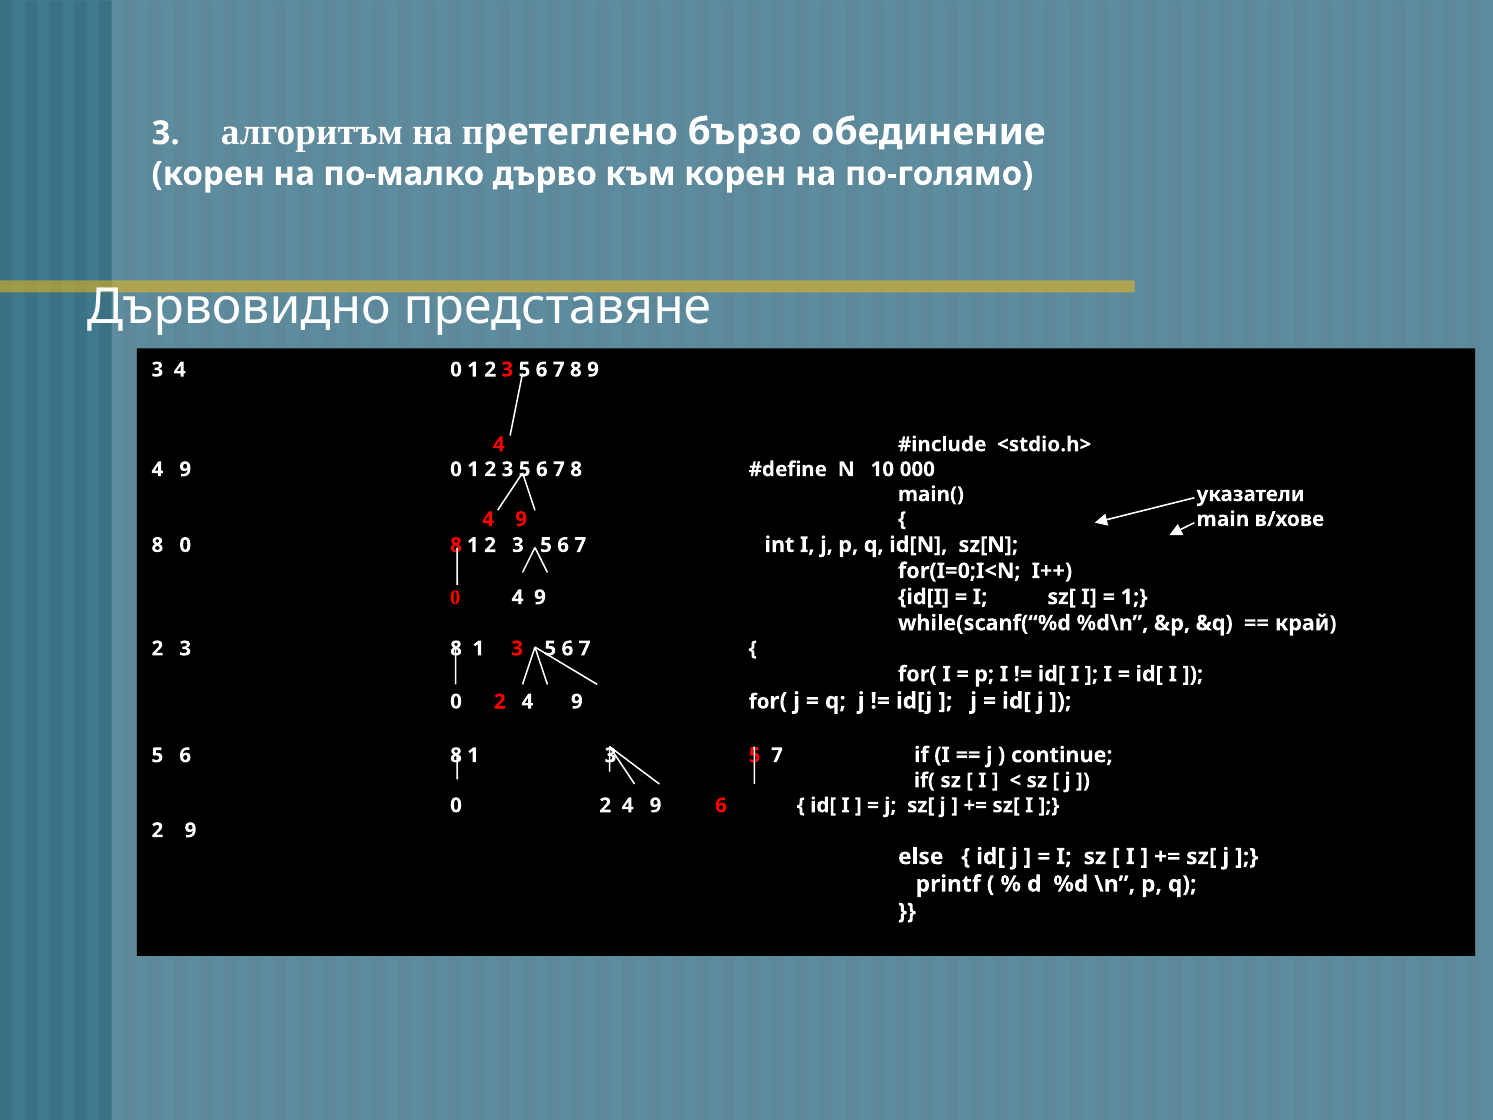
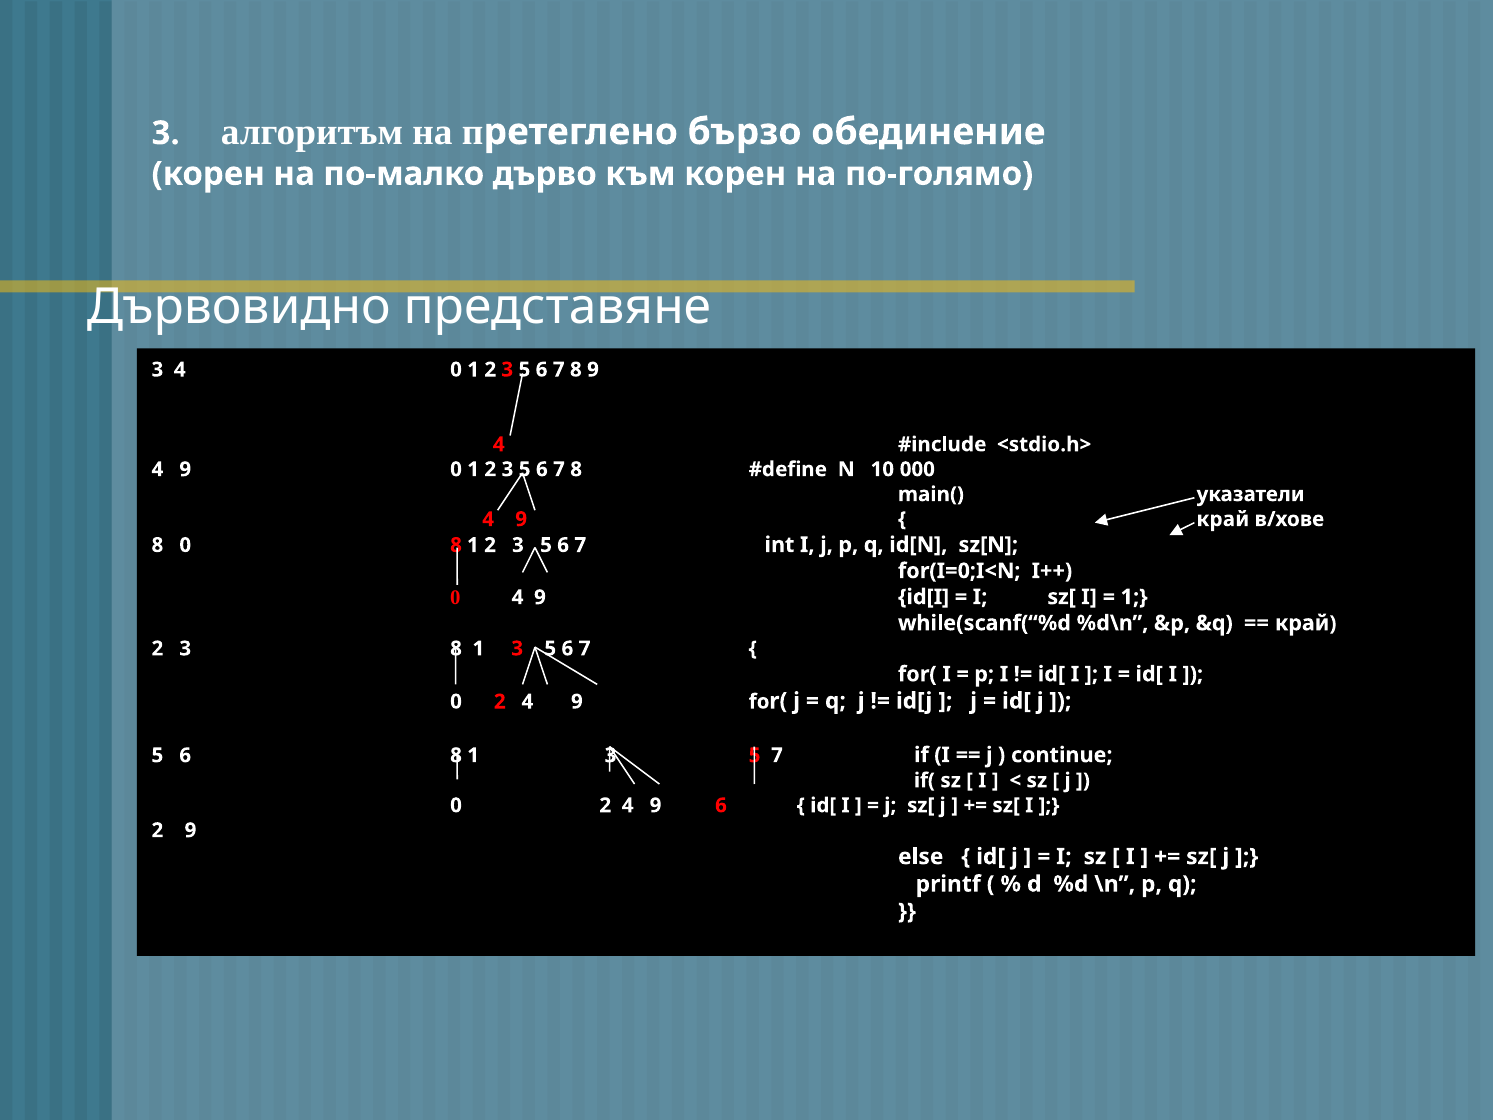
main at (1223, 519): main -> край
